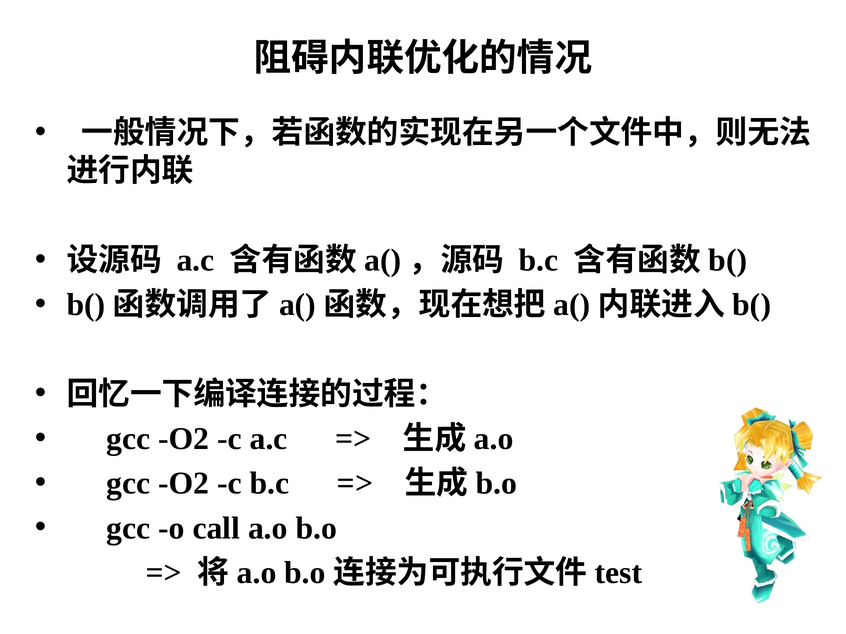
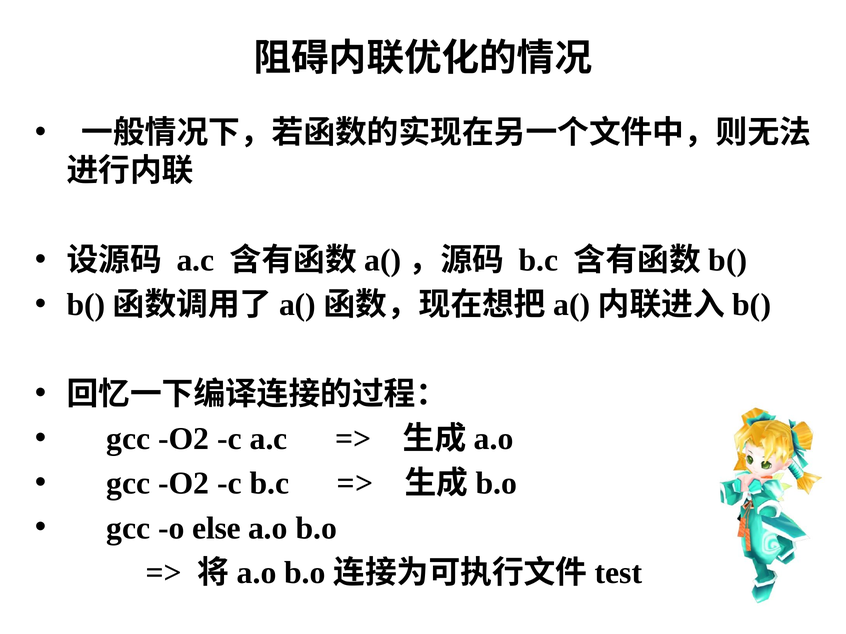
call: call -> else
